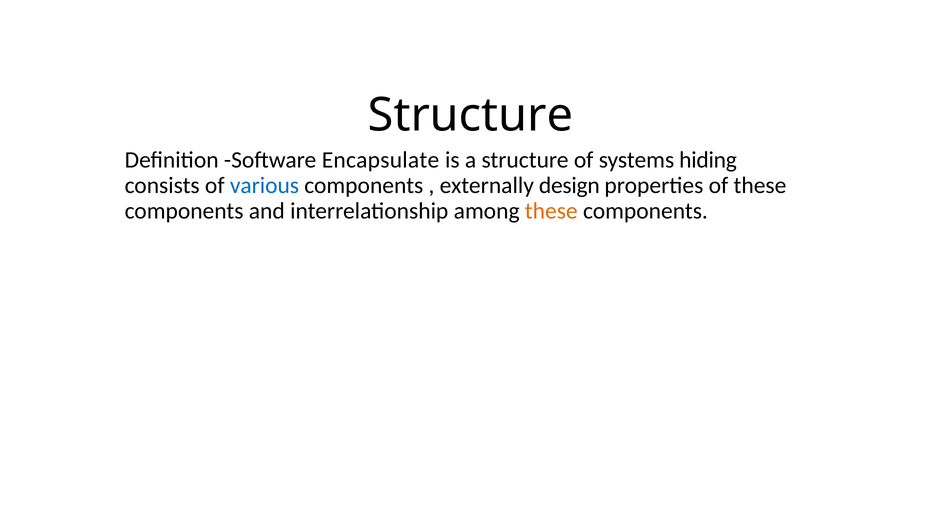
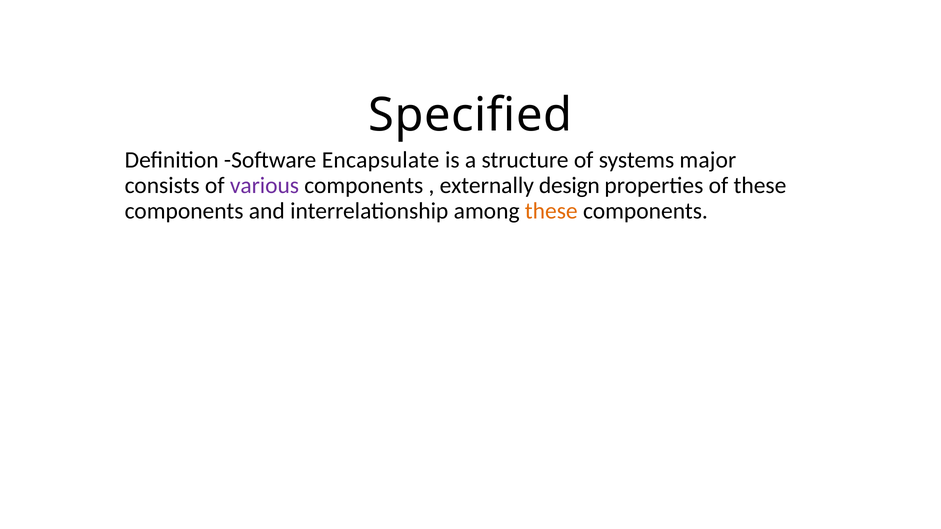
Structure at (470, 115): Structure -> Specified
hiding: hiding -> major
various colour: blue -> purple
